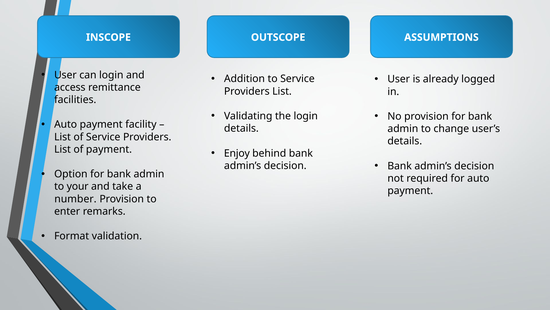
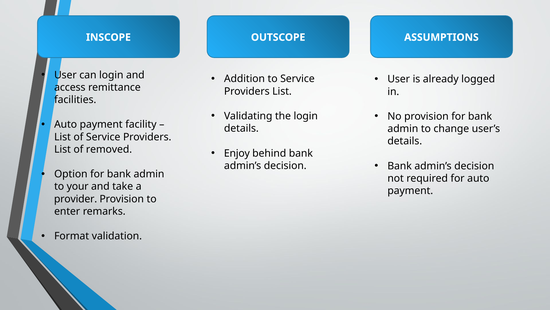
of payment: payment -> removed
number: number -> provider
